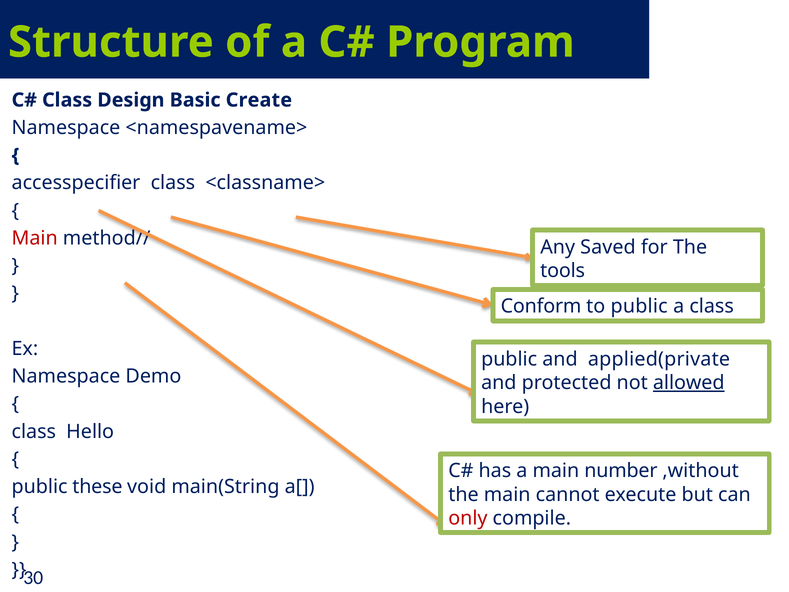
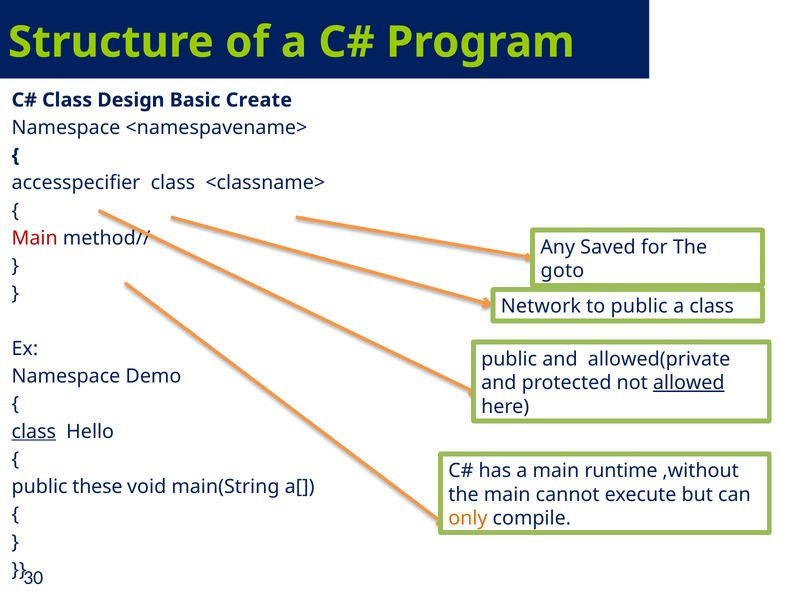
tools: tools -> goto
Conform: Conform -> Network
applied(private: applied(private -> allowed(private
class at (34, 431) underline: none -> present
number: number -> runtime
only colour: red -> orange
